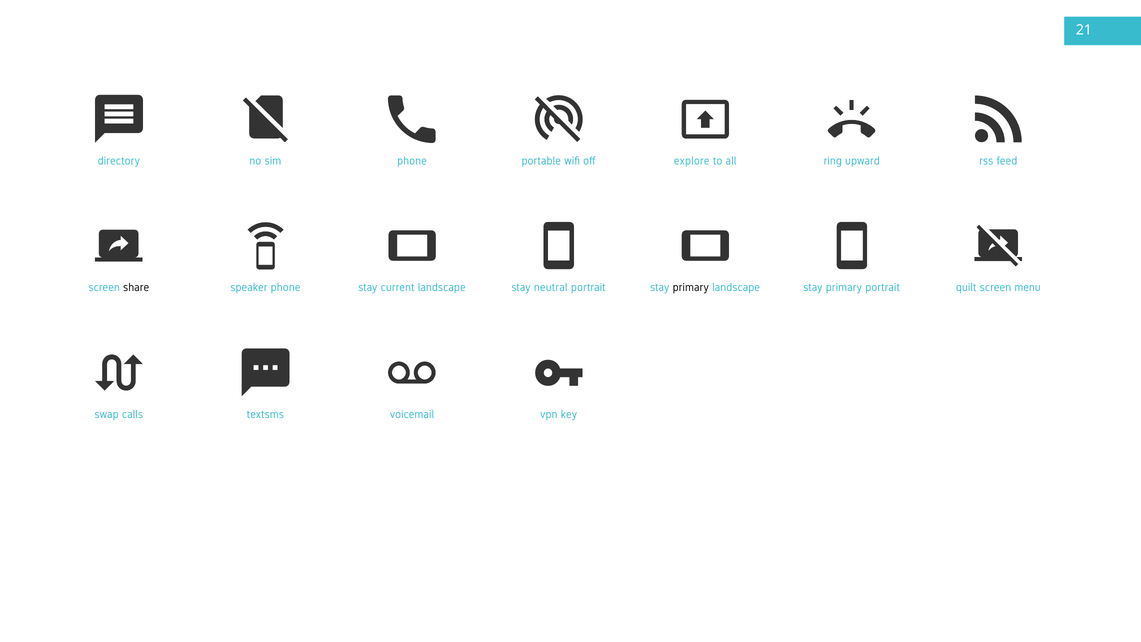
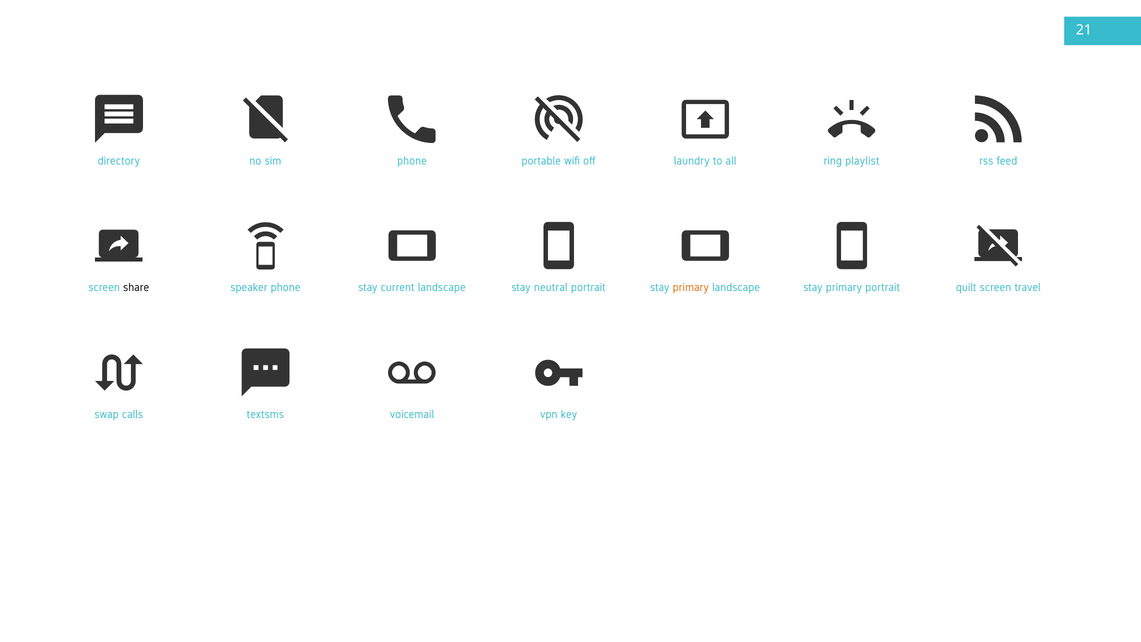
explore: explore -> laundry
upward: upward -> playlist
primary at (691, 288) colour: black -> orange
menu: menu -> travel
